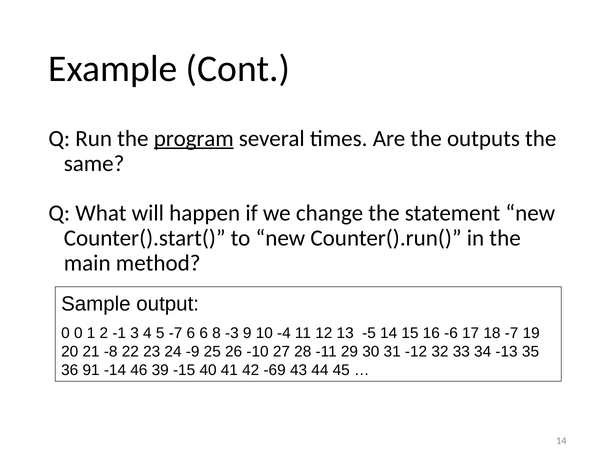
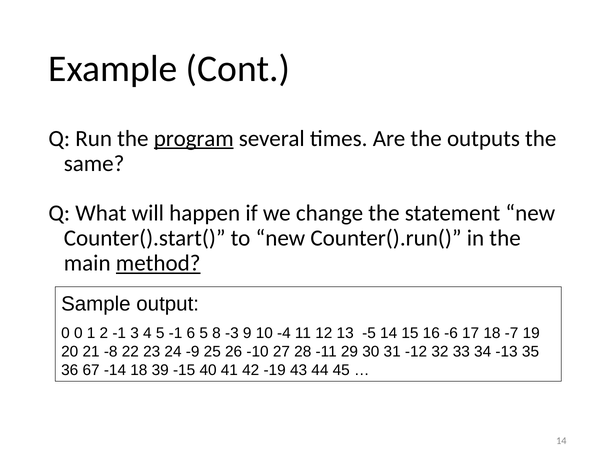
method underline: none -> present
5 -7: -7 -> -1
6 6: 6 -> 5
91: 91 -> 67
-14 46: 46 -> 18
-69: -69 -> -19
